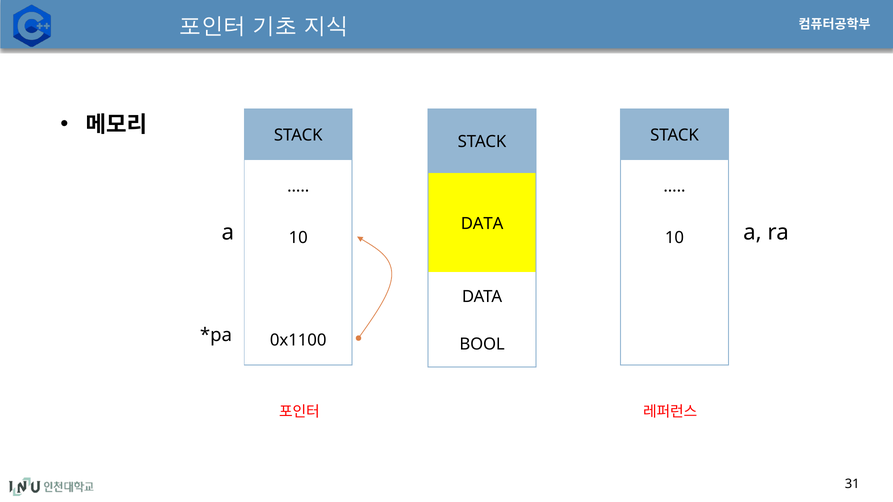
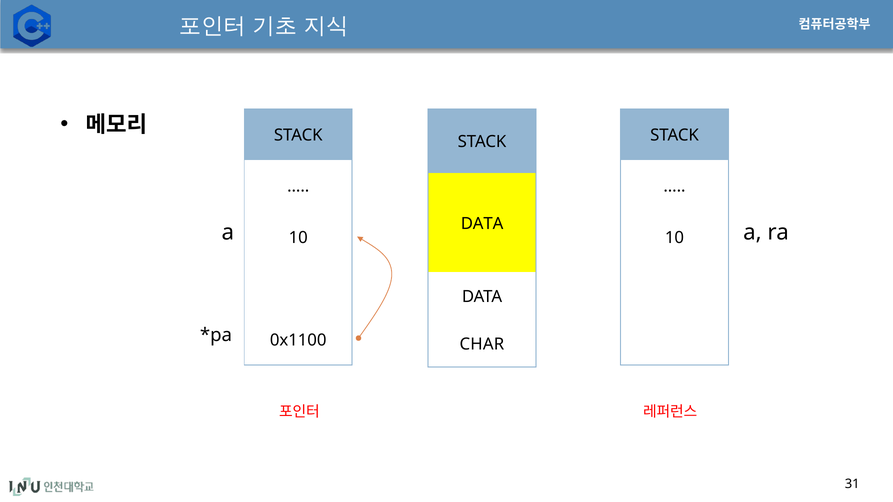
BOOL: BOOL -> CHAR
